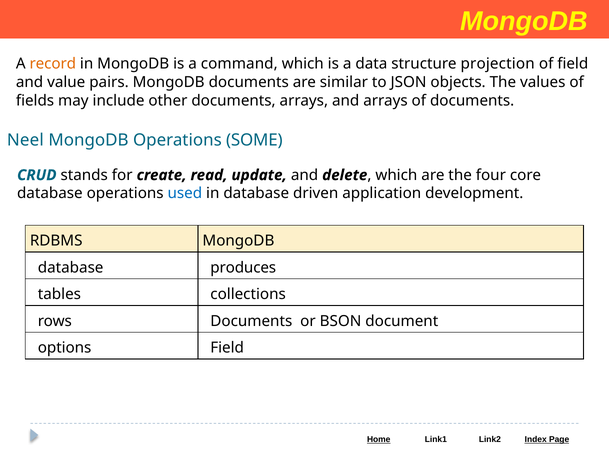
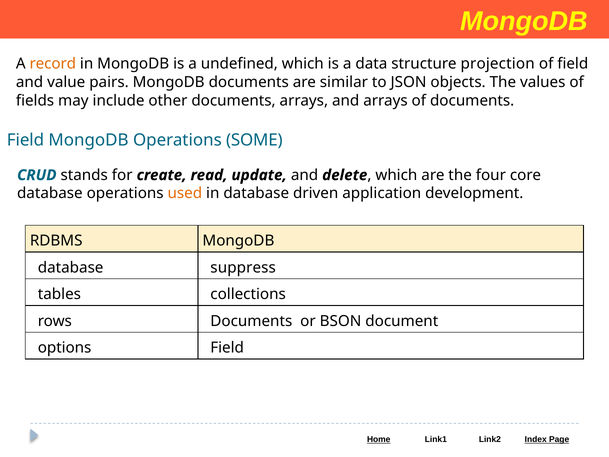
command: command -> undefined
Neel at (25, 140): Neel -> Field
used colour: blue -> orange
produces: produces -> suppress
